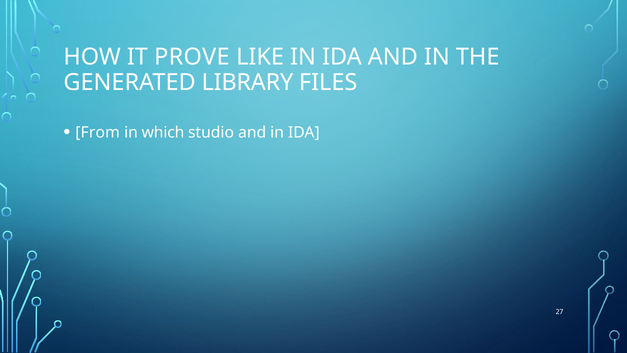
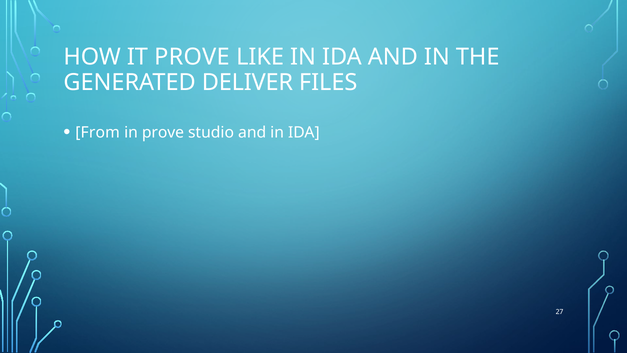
LIBRARY: LIBRARY -> DELIVER
in which: which -> prove
